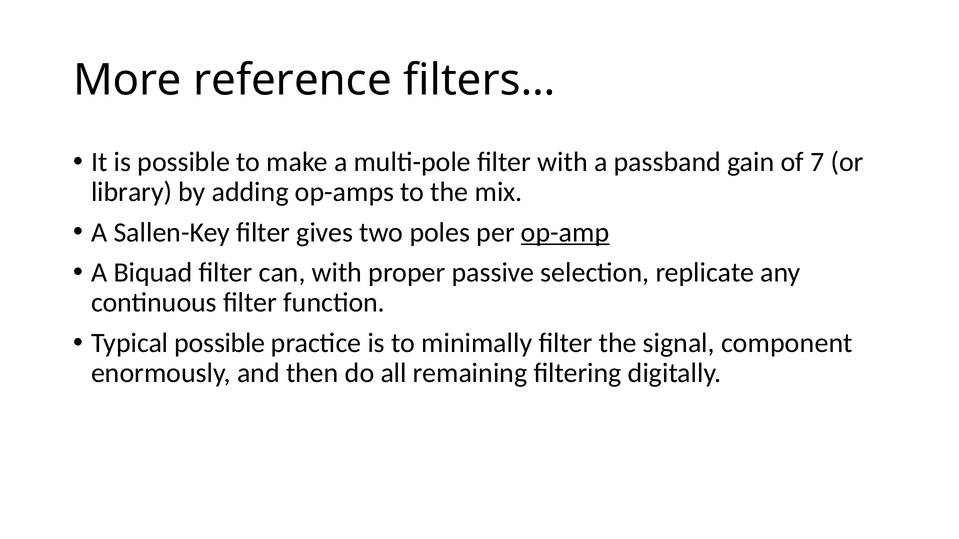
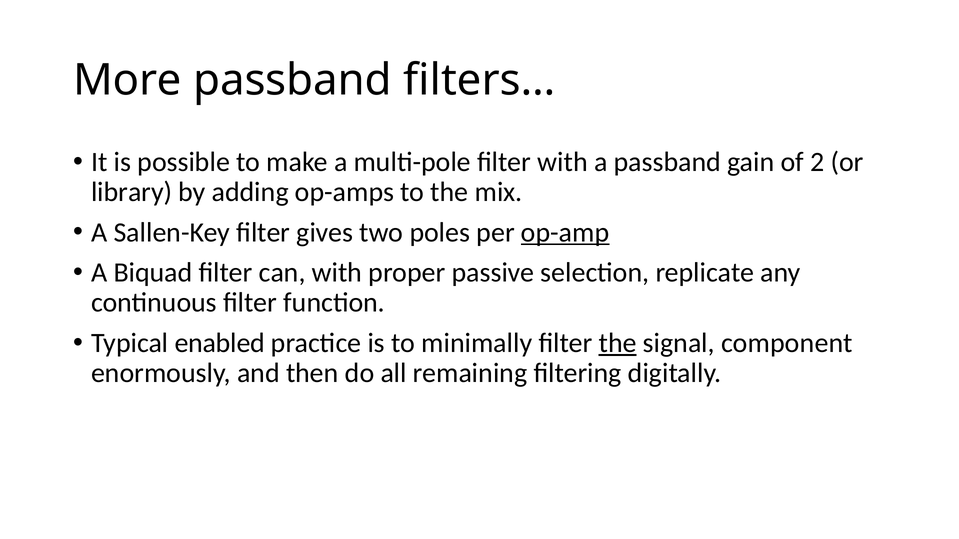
More reference: reference -> passband
7: 7 -> 2
Typical possible: possible -> enabled
the at (618, 343) underline: none -> present
